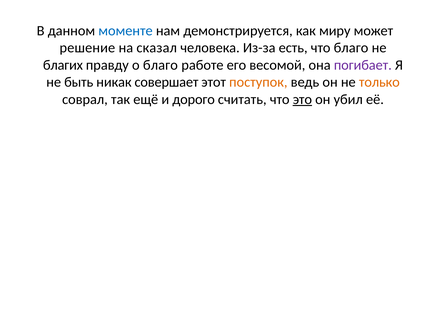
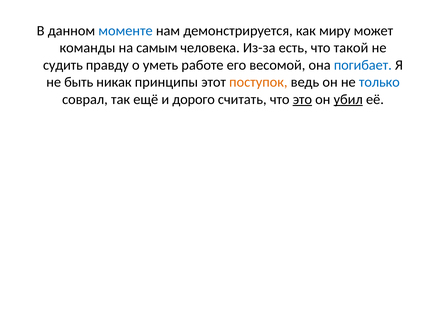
решение: решение -> команды
сказал: сказал -> самым
что благо: благо -> такой
благих: благих -> судить
о благо: благо -> уметь
погибает colour: purple -> blue
совершает: совершает -> принципы
только colour: orange -> blue
убил underline: none -> present
